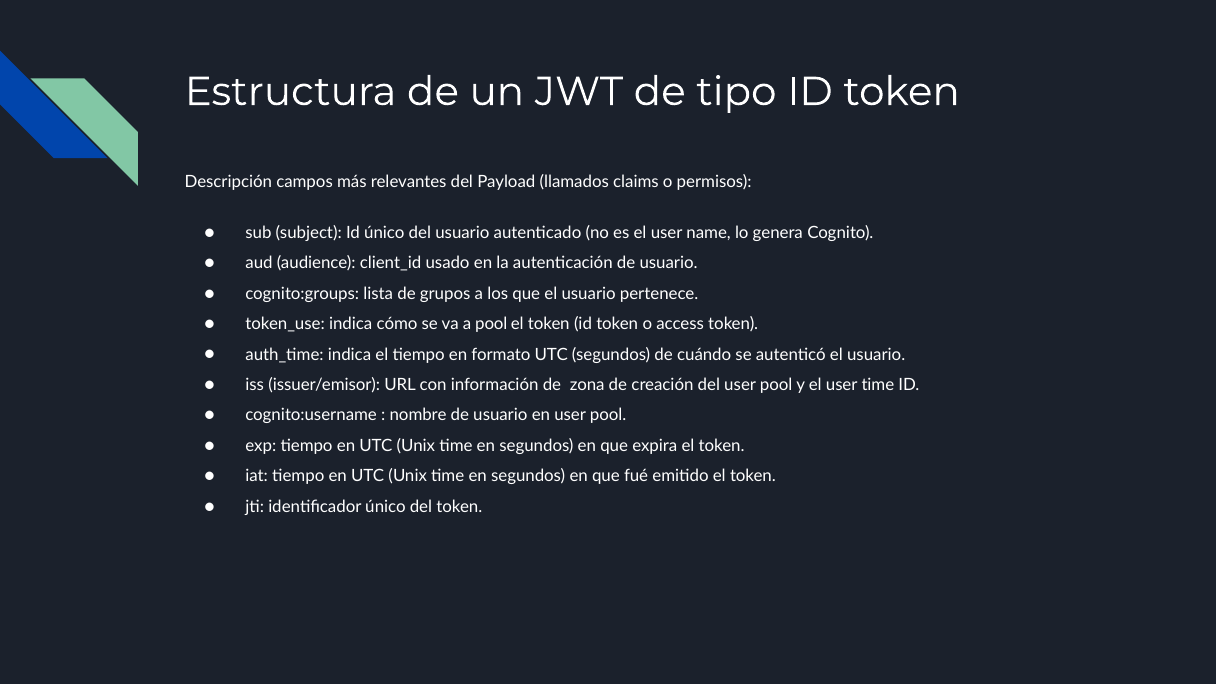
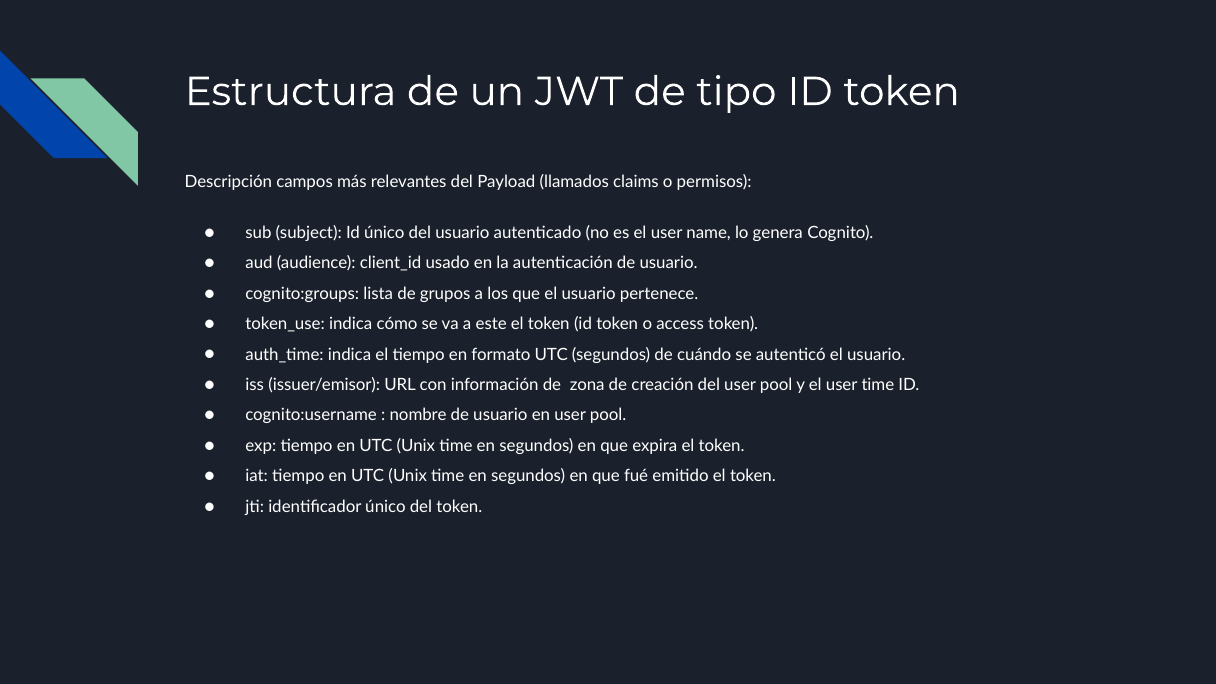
a pool: pool -> este
